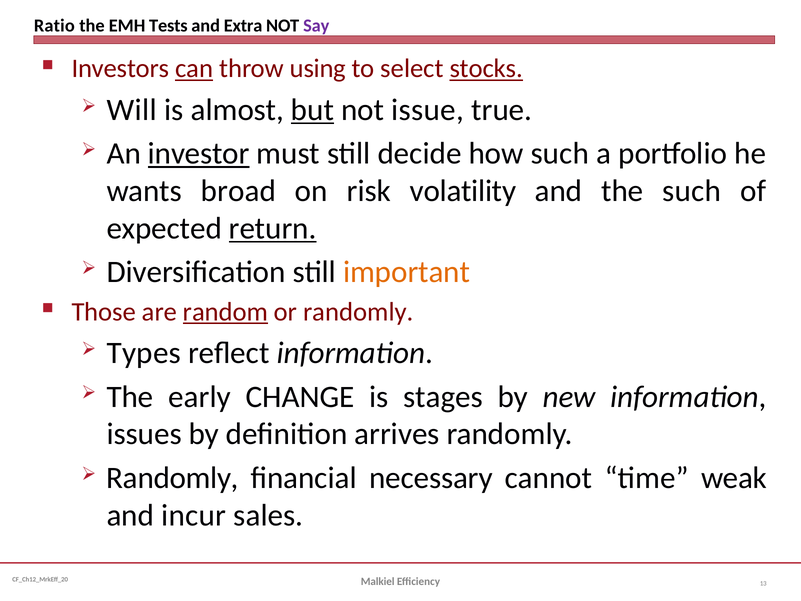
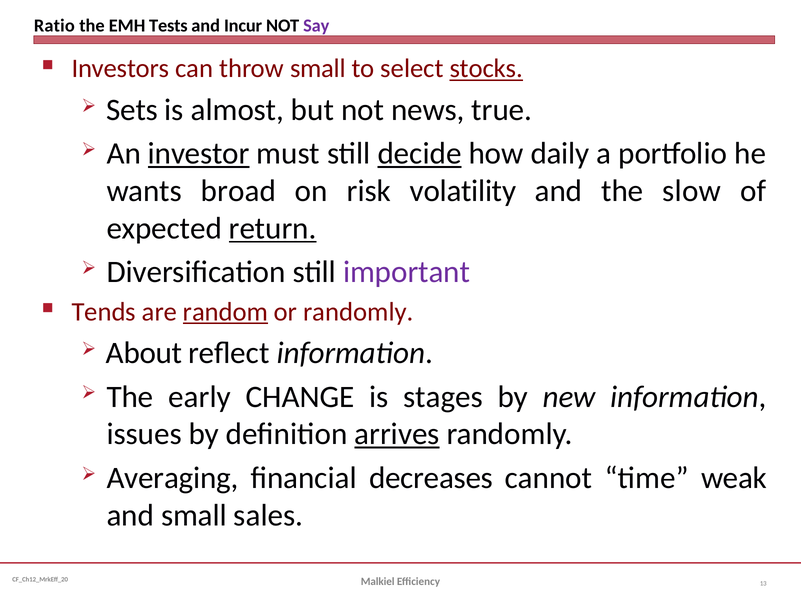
Extra: Extra -> Incur
can underline: present -> none
throw using: using -> small
Will: Will -> Sets
but underline: present -> none
issue: issue -> news
decide underline: none -> present
how such: such -> daily
the such: such -> slow
important colour: orange -> purple
Those: Those -> Tends
Types: Types -> About
arrives underline: none -> present
Randomly at (173, 478): Randomly -> Averaging
necessary: necessary -> decreases
and incur: incur -> small
